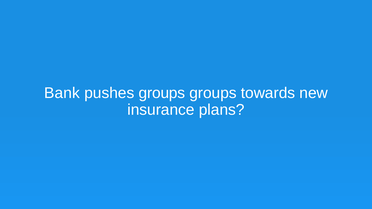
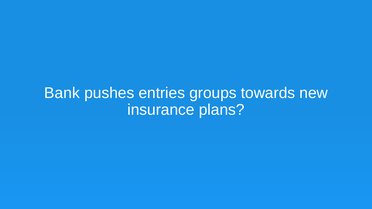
pushes groups: groups -> entries
